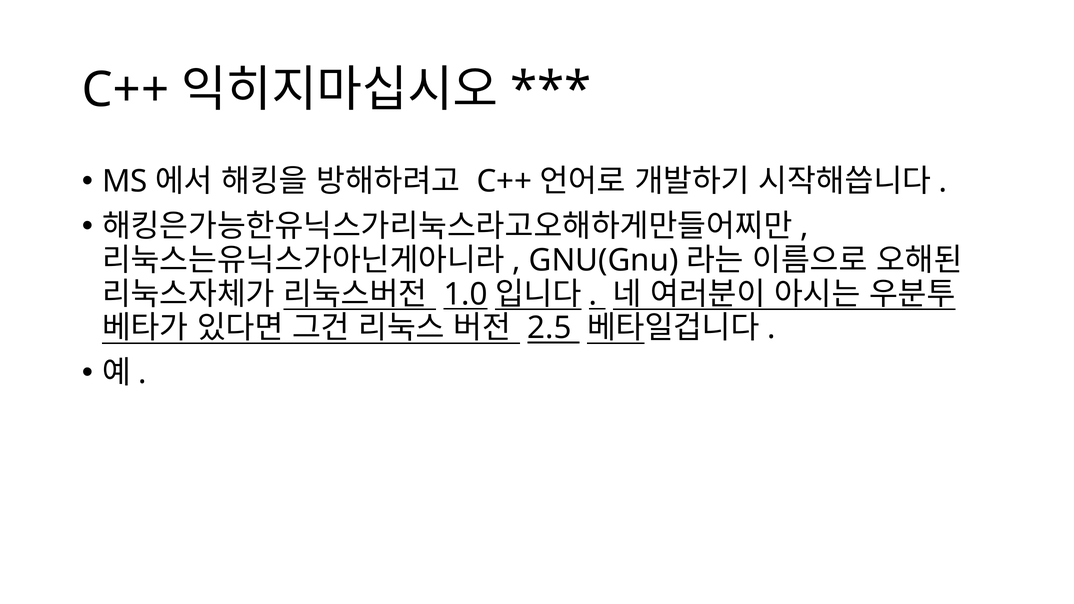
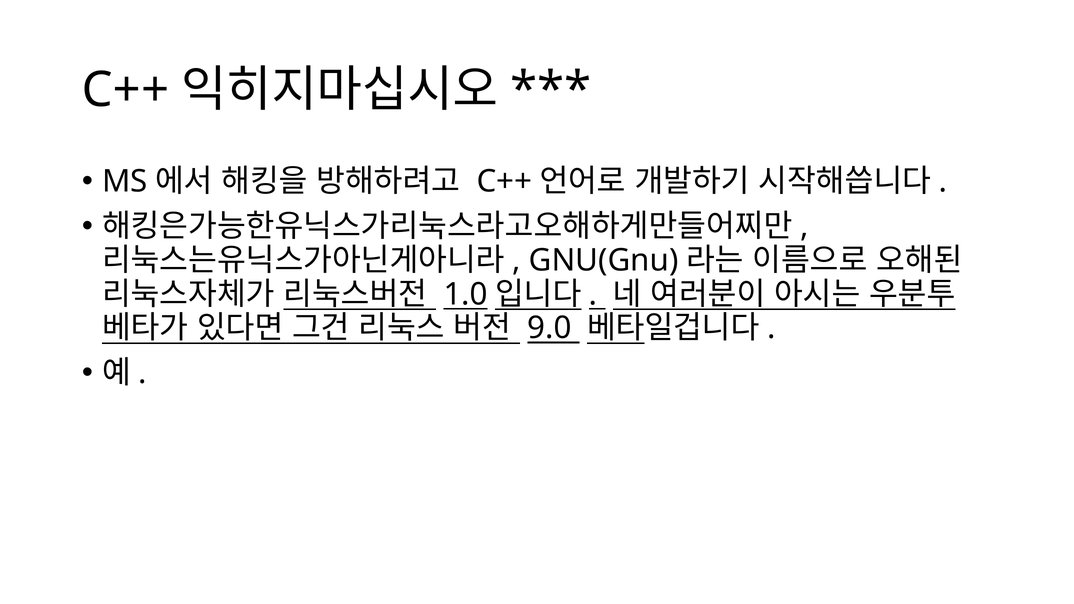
2.5: 2.5 -> 9.0
